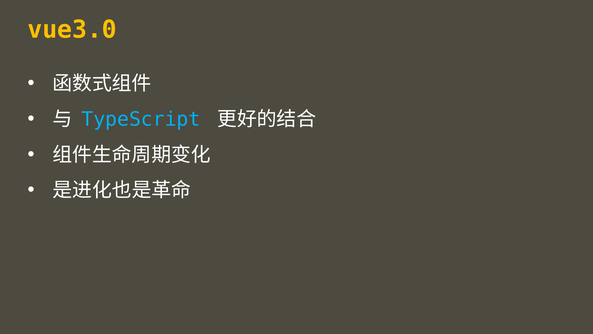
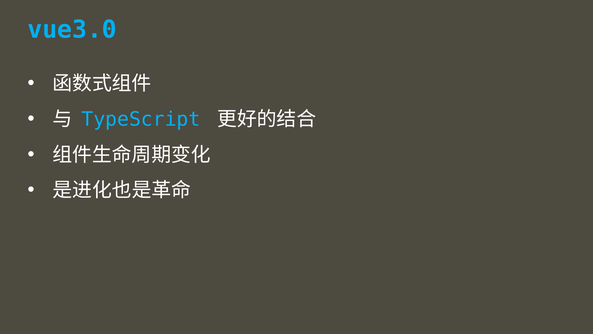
vue3.0 colour: yellow -> light blue
